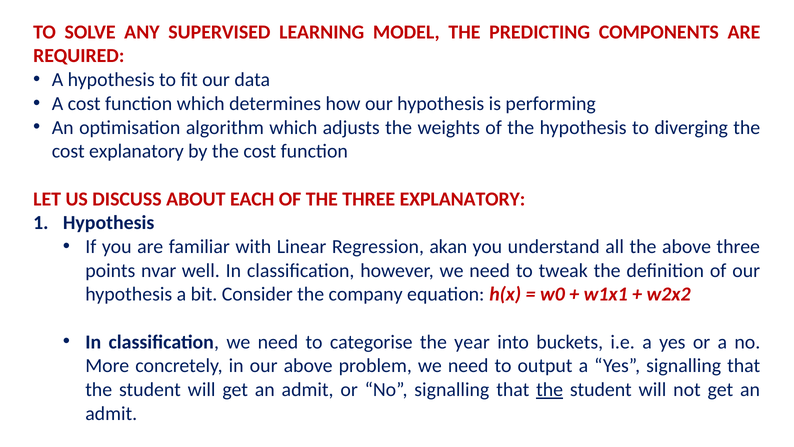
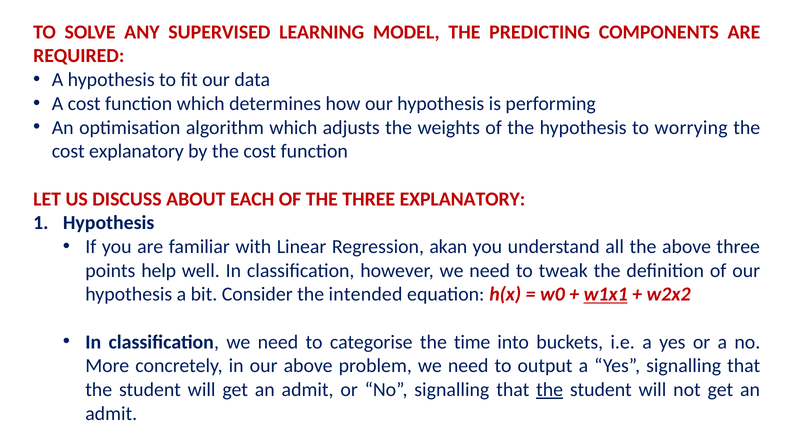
diverging: diverging -> worrying
nvar: nvar -> help
company: company -> intended
w1x1 underline: none -> present
year: year -> time
